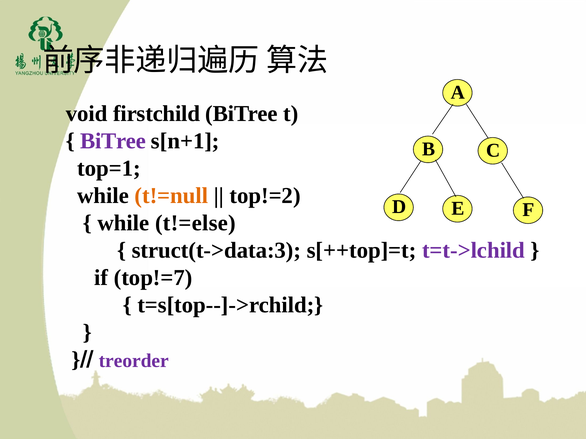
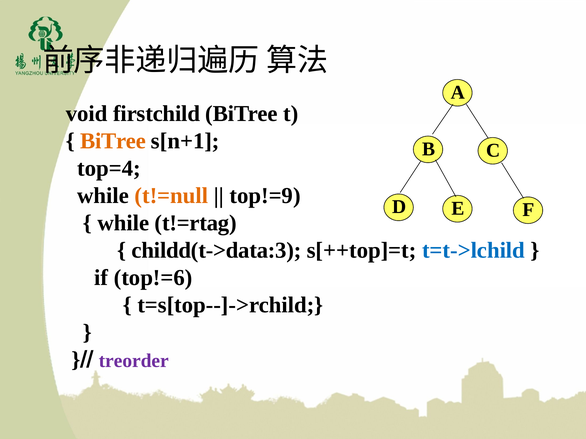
BiTree at (113, 141) colour: purple -> orange
top=1: top=1 -> top=4
top!=2: top!=2 -> top!=9
t!=else: t!=else -> t!=rtag
struct(t->data:3: struct(t->data:3 -> childd(t->data:3
t=t->lchild colour: purple -> blue
top!=7: top!=7 -> top!=6
